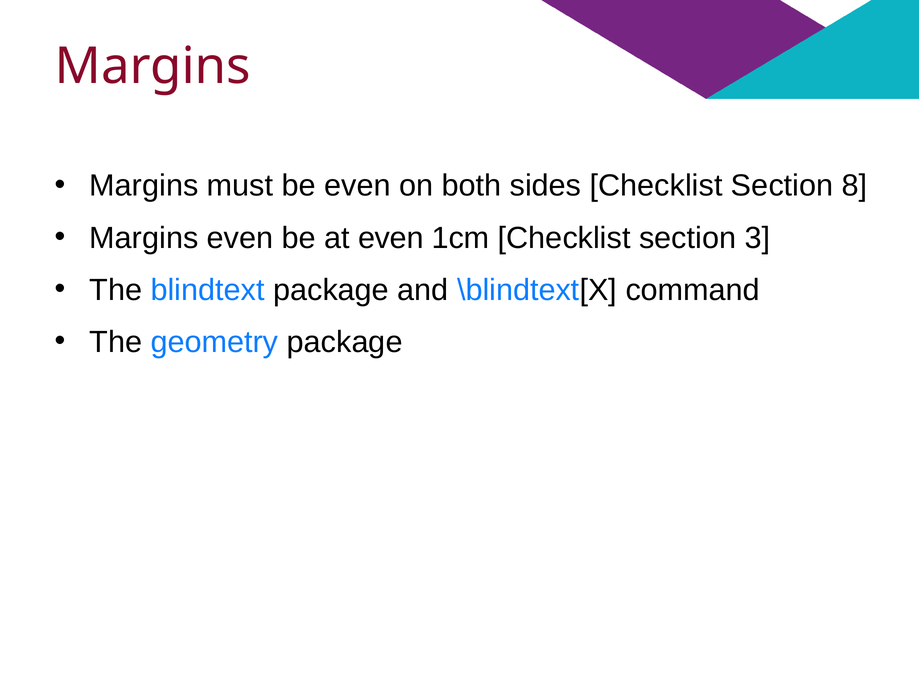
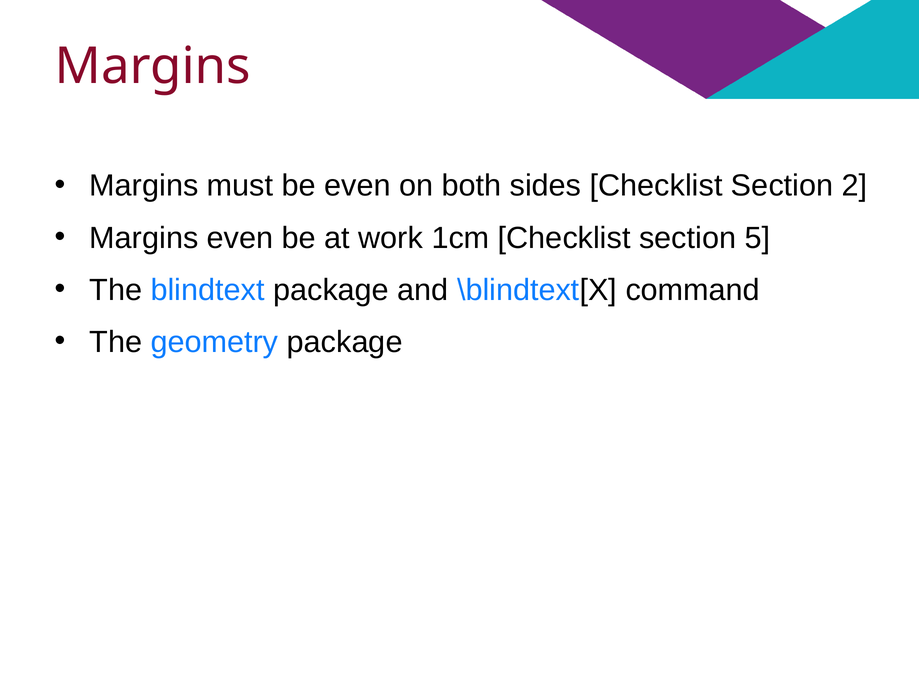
8: 8 -> 2
at even: even -> work
3: 3 -> 5
